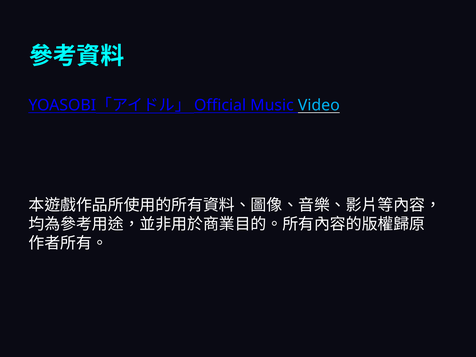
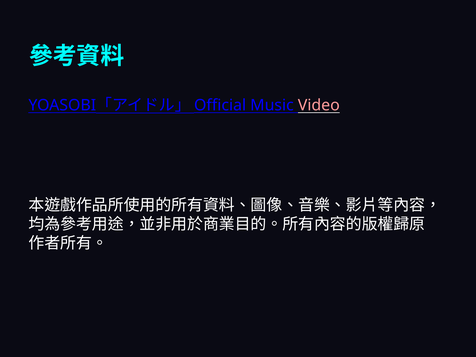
Video colour: light blue -> pink
